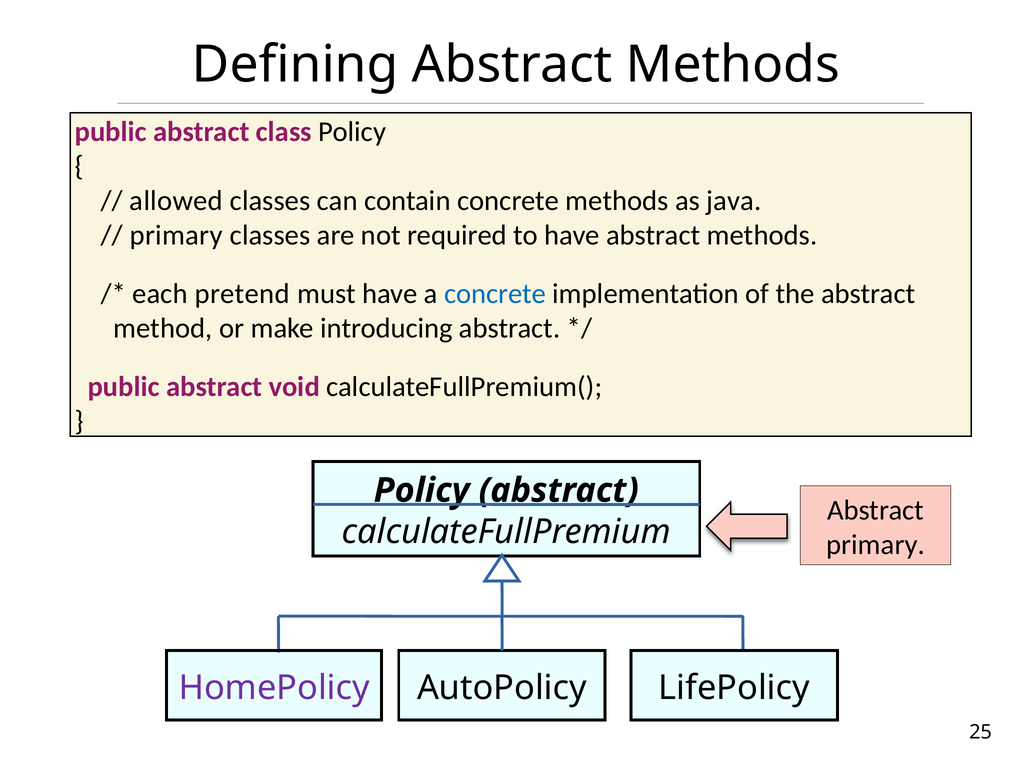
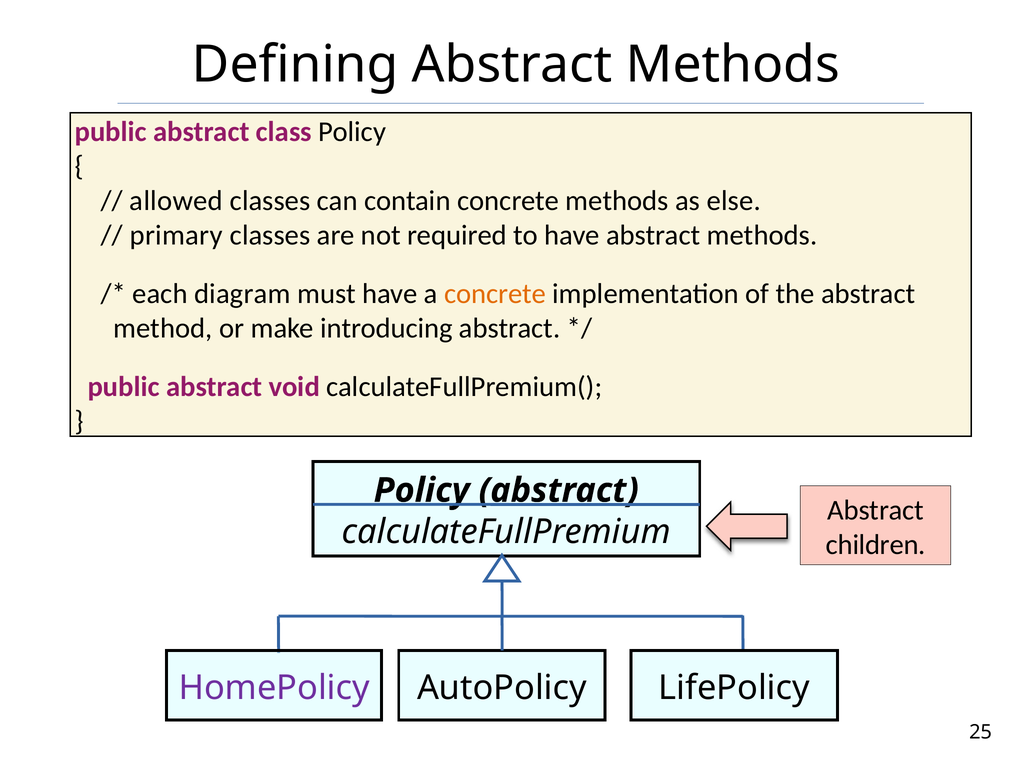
java: java -> else
pretend: pretend -> diagram
concrete at (495, 294) colour: blue -> orange
primary at (876, 545): primary -> children
